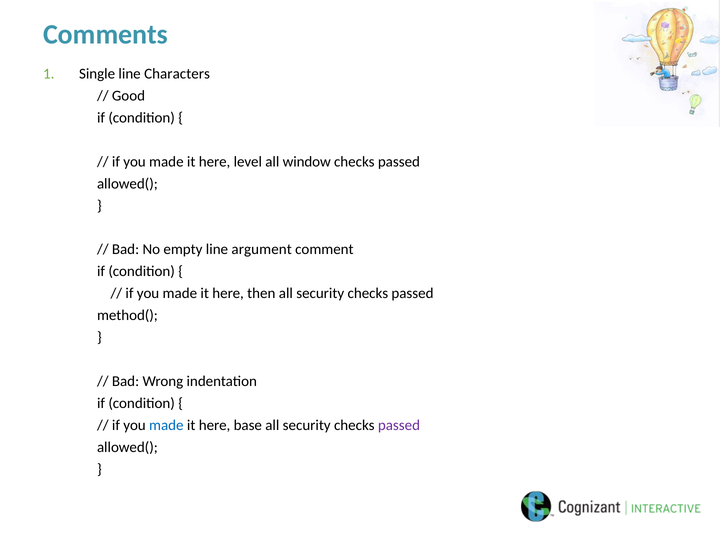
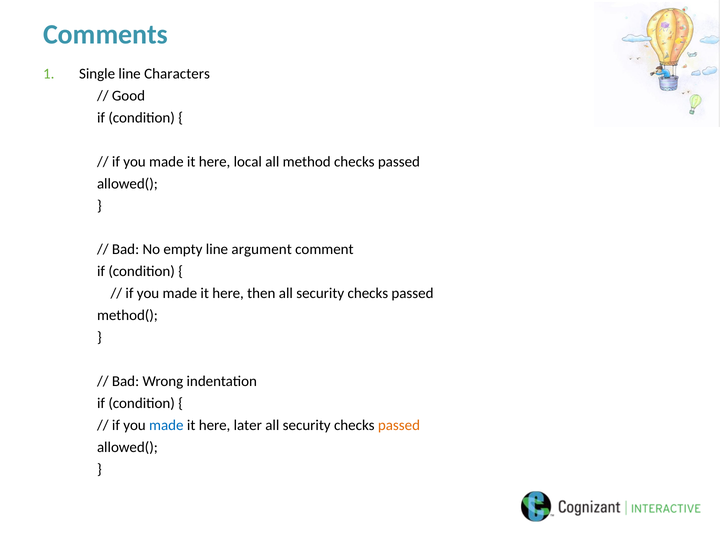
level: level -> local
window: window -> method
base: base -> later
passed at (399, 426) colour: purple -> orange
